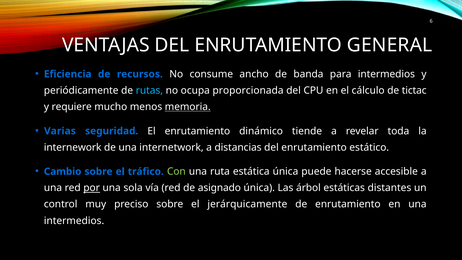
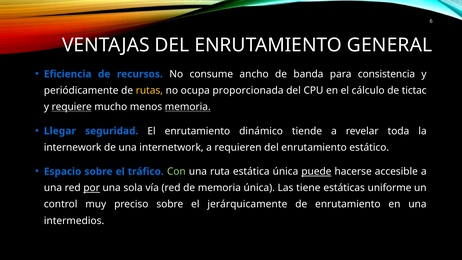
para intermedios: intermedios -> consistencia
rutas colour: light blue -> yellow
requiere underline: none -> present
Varias: Varias -> Llegar
distancias: distancias -> requieren
Cambio: Cambio -> Espacio
puede underline: none -> present
de asignado: asignado -> memoria
árbol: árbol -> tiene
distantes: distantes -> uniforme
